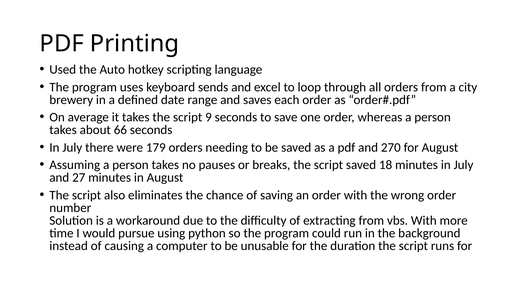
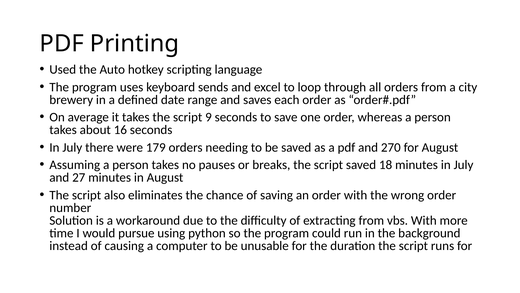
66: 66 -> 16
